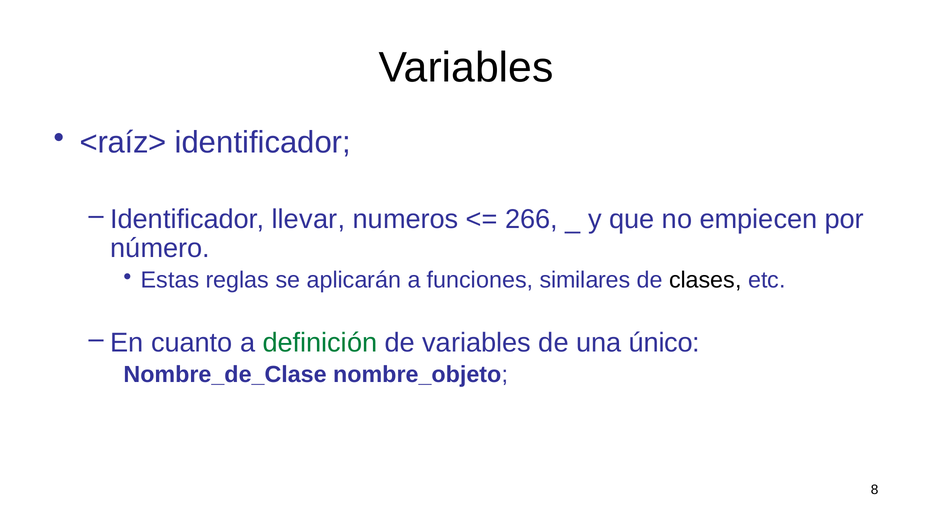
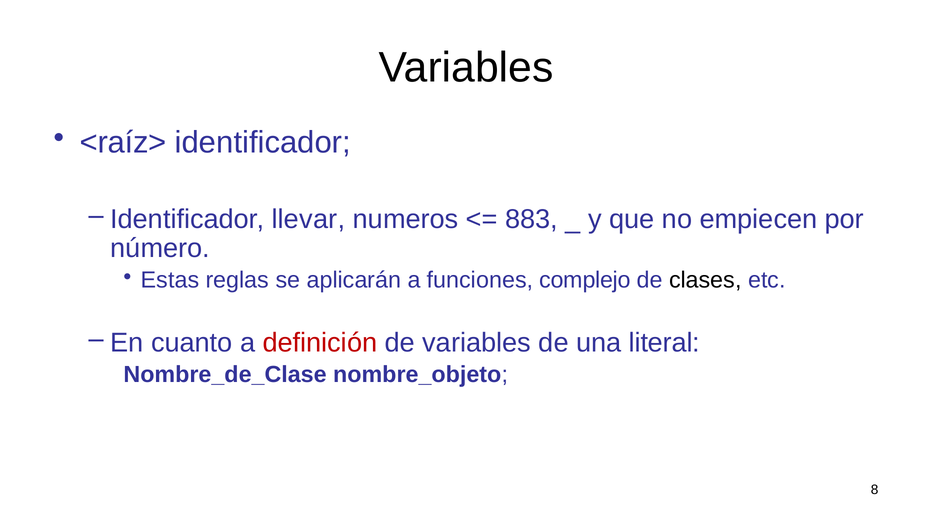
266: 266 -> 883
similares: similares -> complejo
definición colour: green -> red
único: único -> literal
